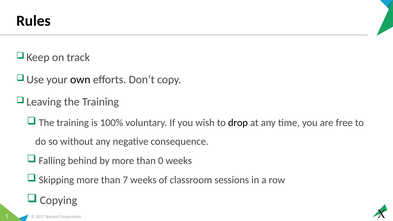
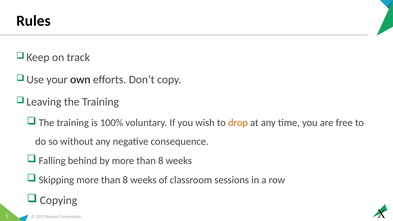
drop colour: black -> orange
by more than 0: 0 -> 8
Skipping more than 7: 7 -> 8
